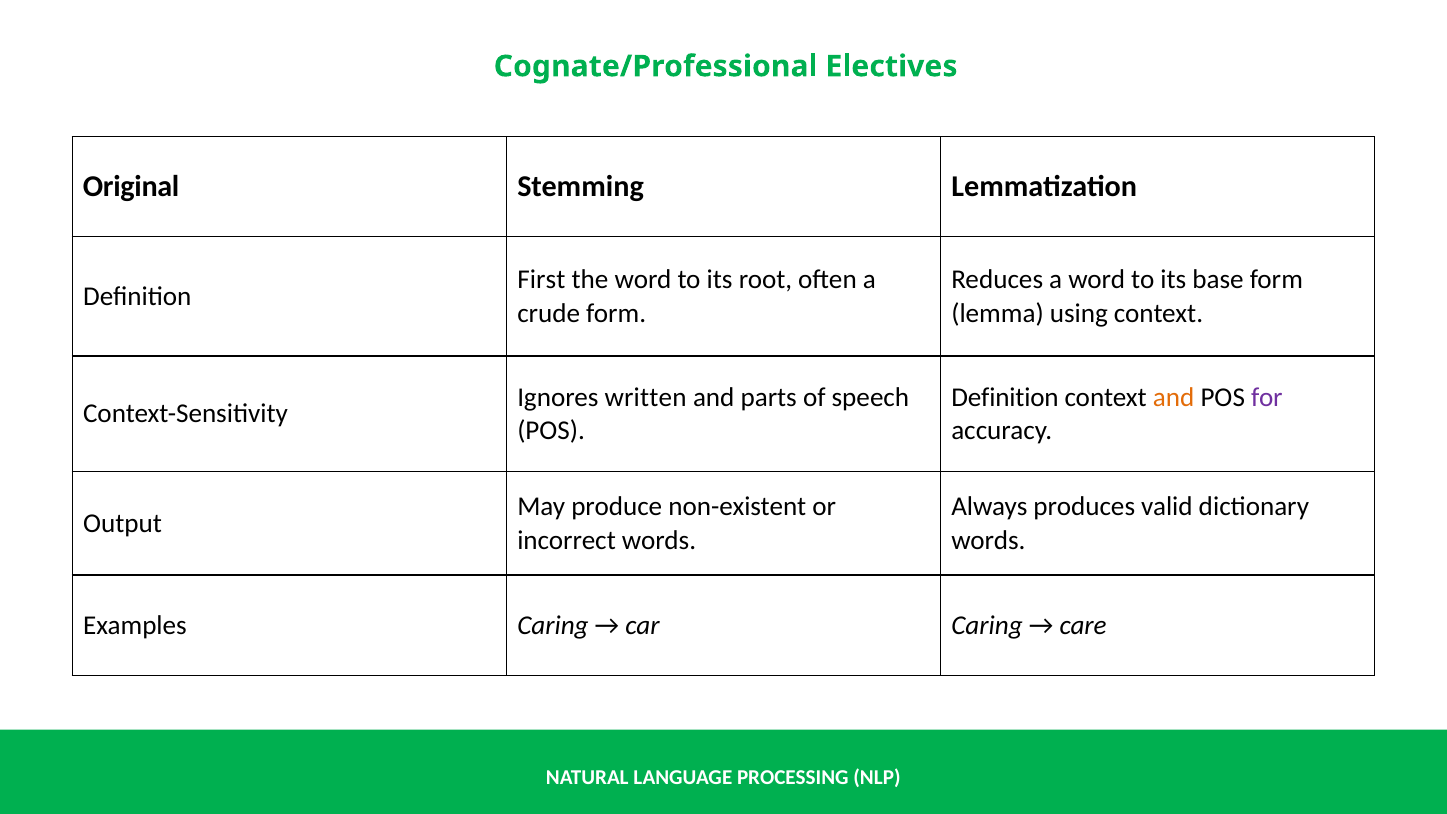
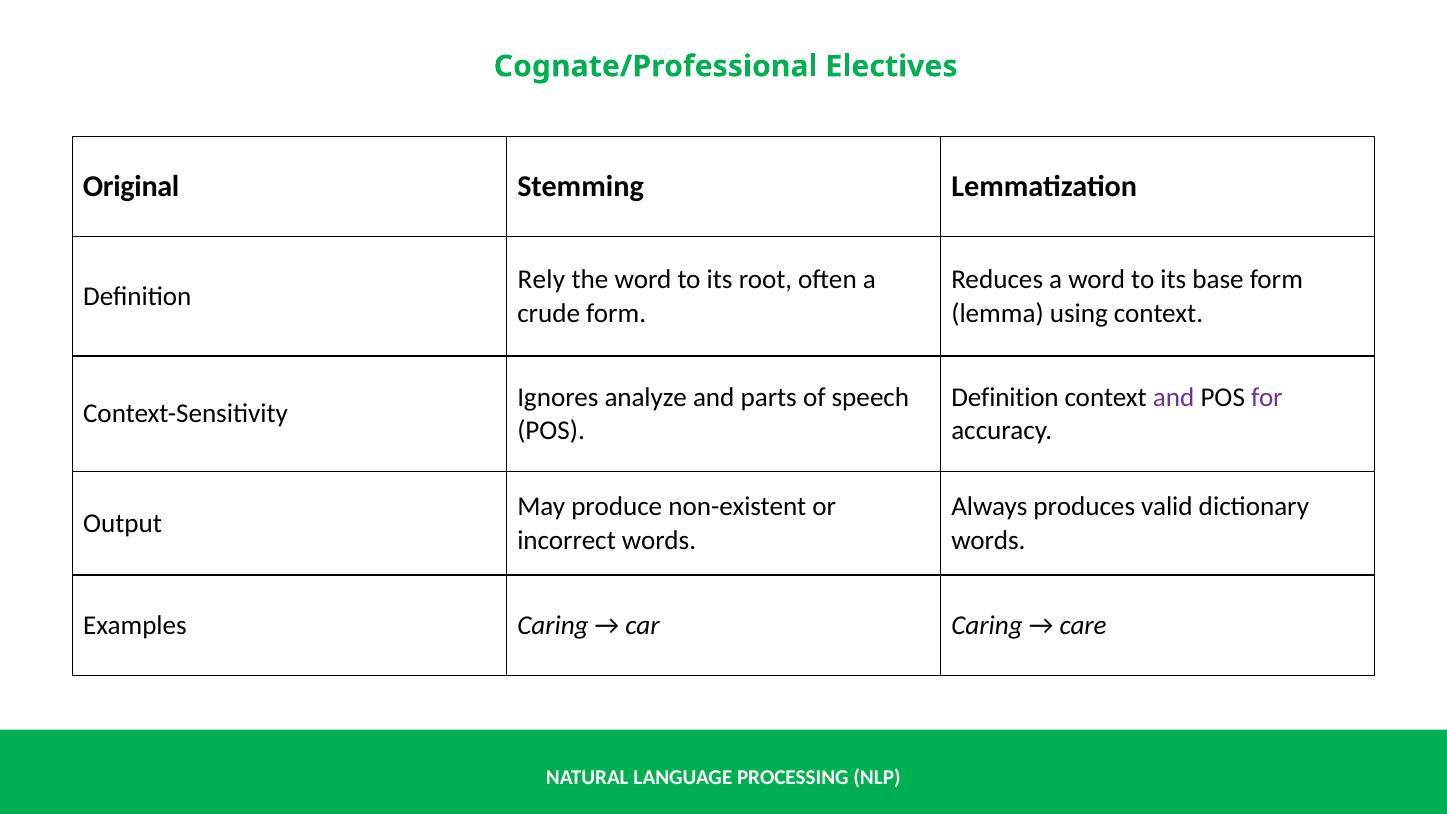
First: First -> Rely
written: written -> analyze
and at (1174, 397) colour: orange -> purple
